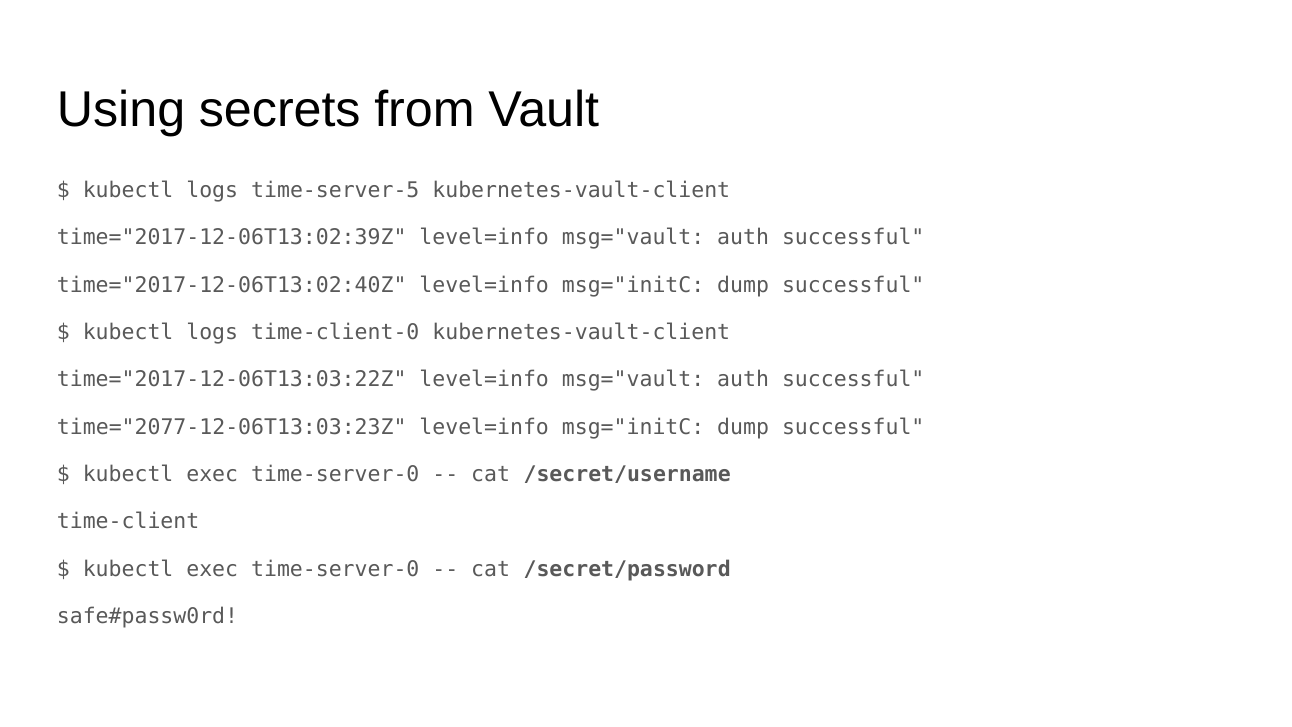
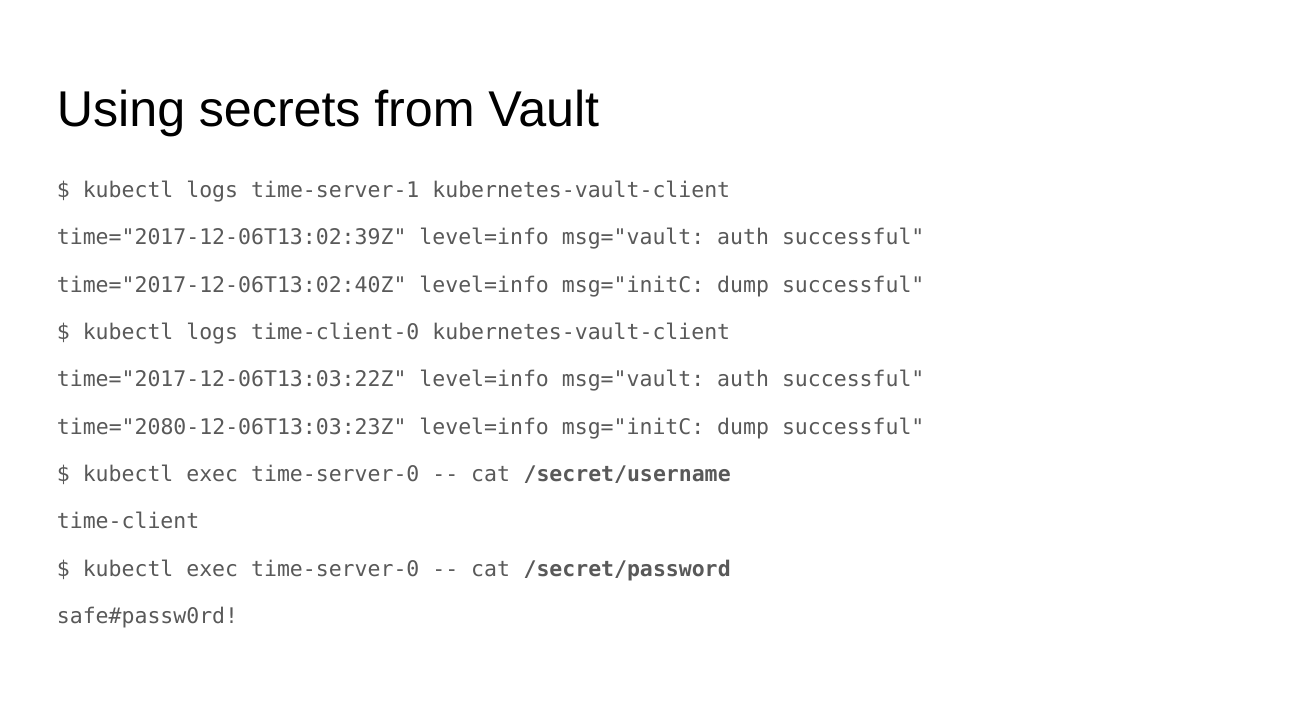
time-server-5: time-server-5 -> time-server-1
time="2077-12-06T13:03:23Z: time="2077-12-06T13:03:23Z -> time="2080-12-06T13:03:23Z
